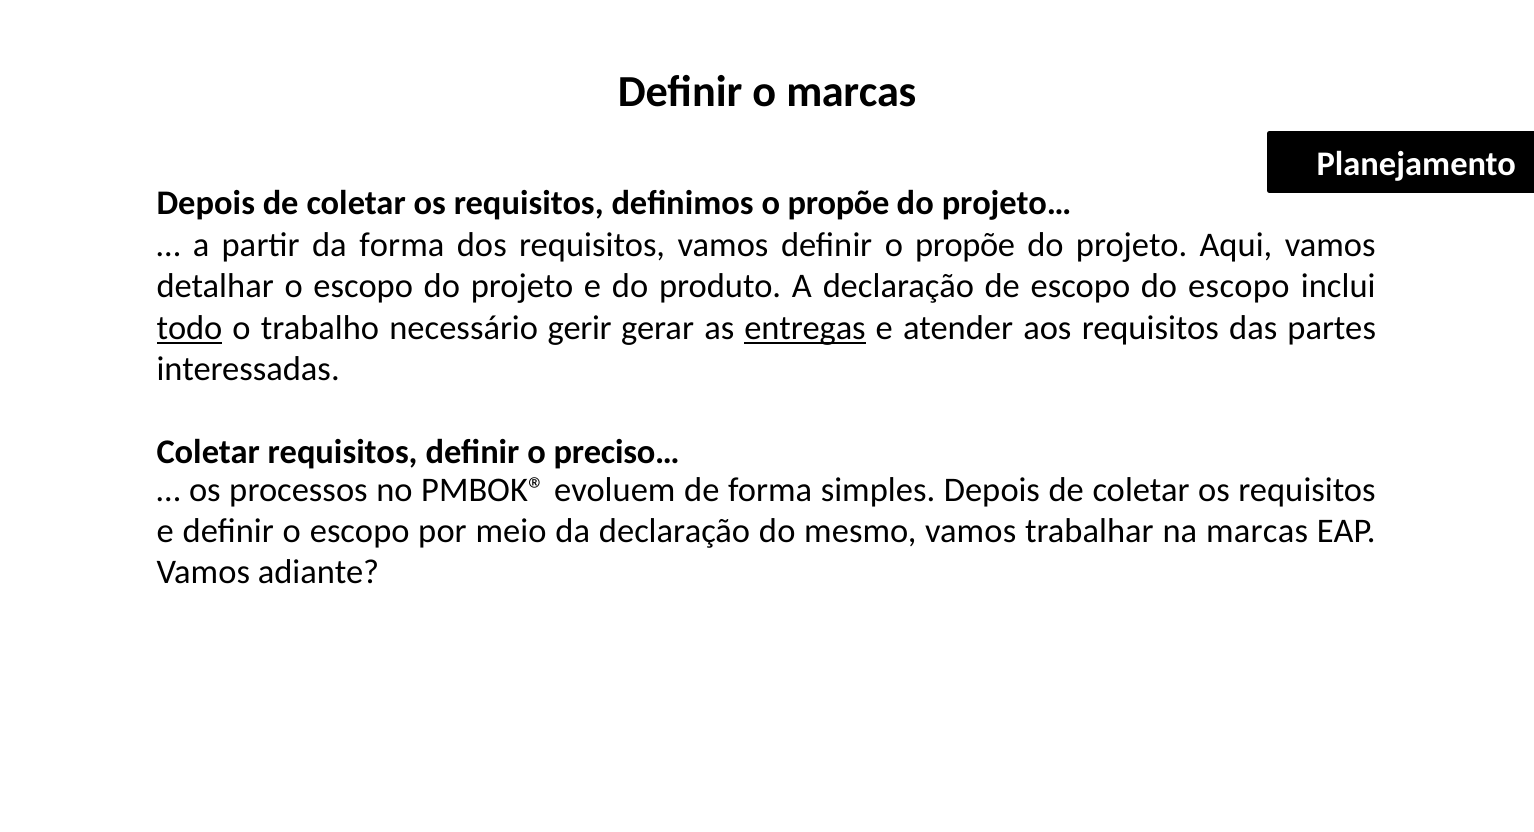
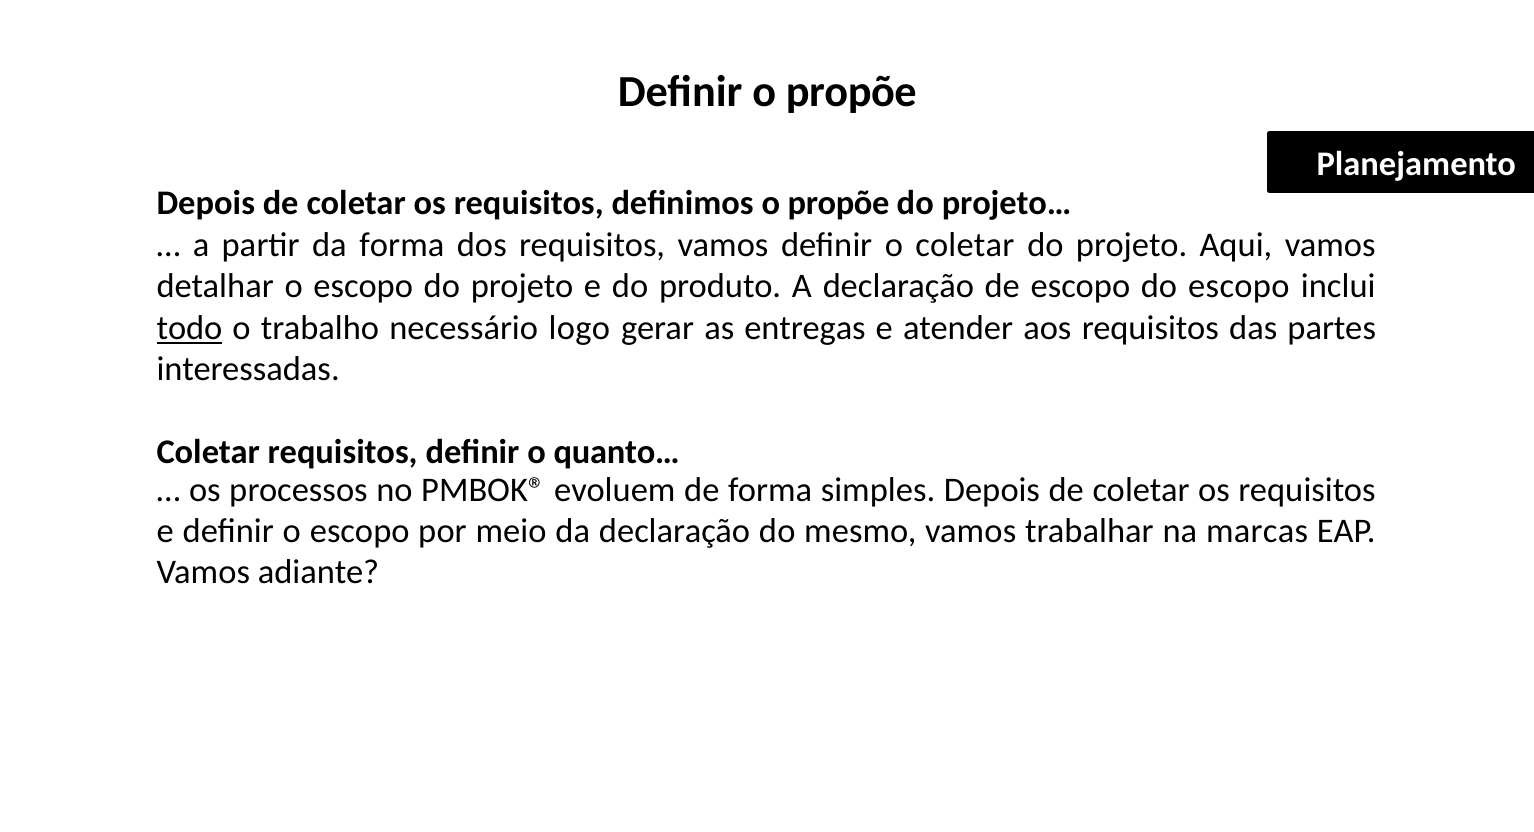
Definir o marcas: marcas -> propõe
definir o propõe: propõe -> coletar
gerir: gerir -> logo
entregas underline: present -> none
preciso…: preciso… -> quanto…
